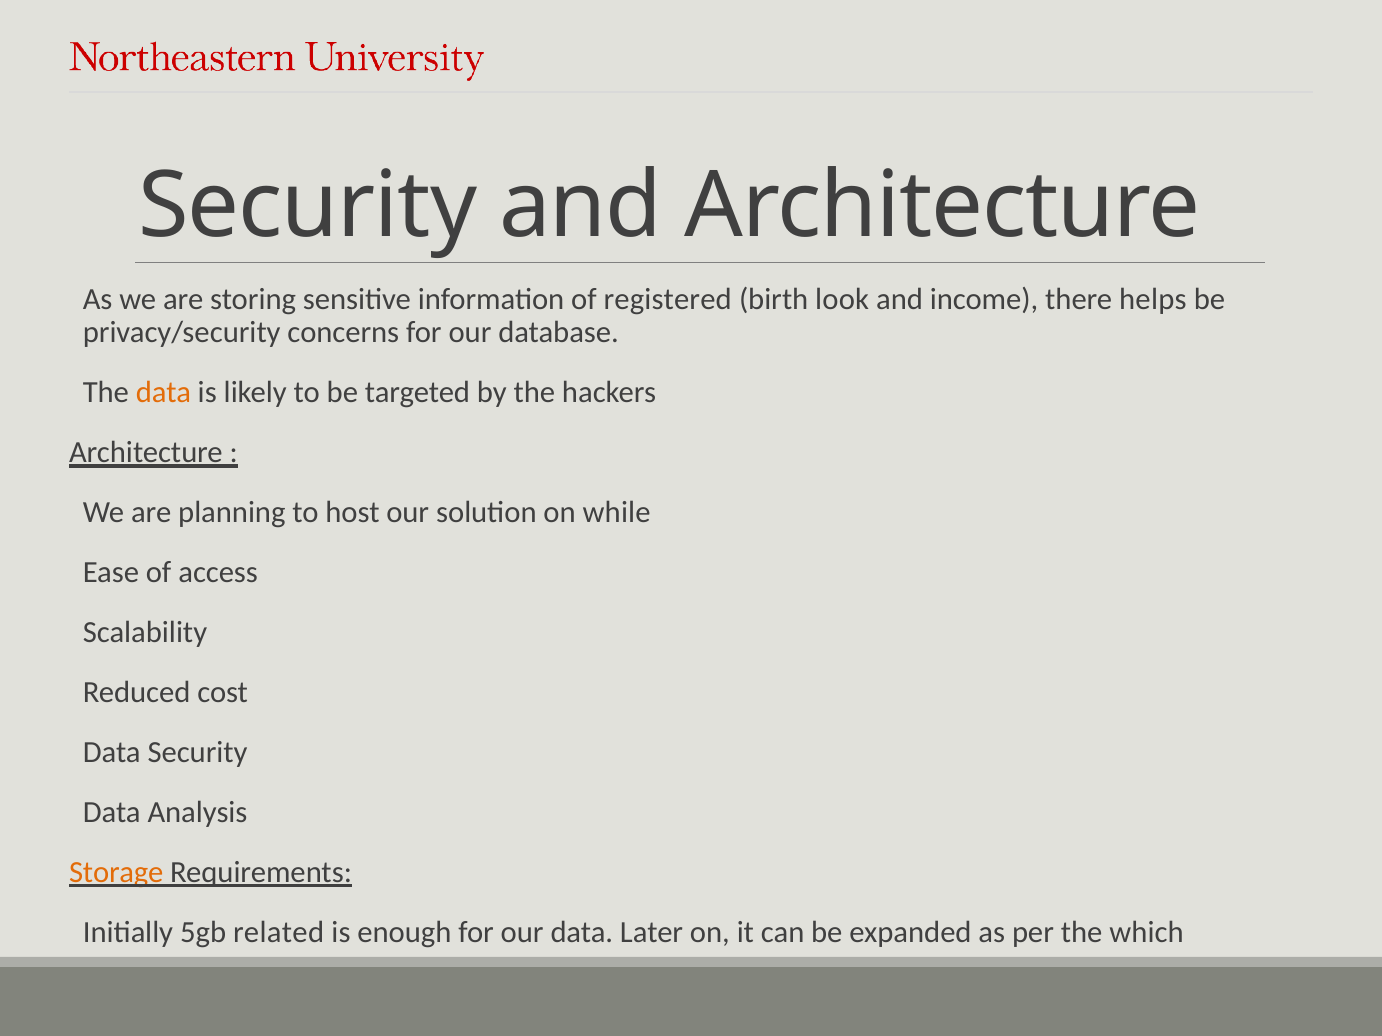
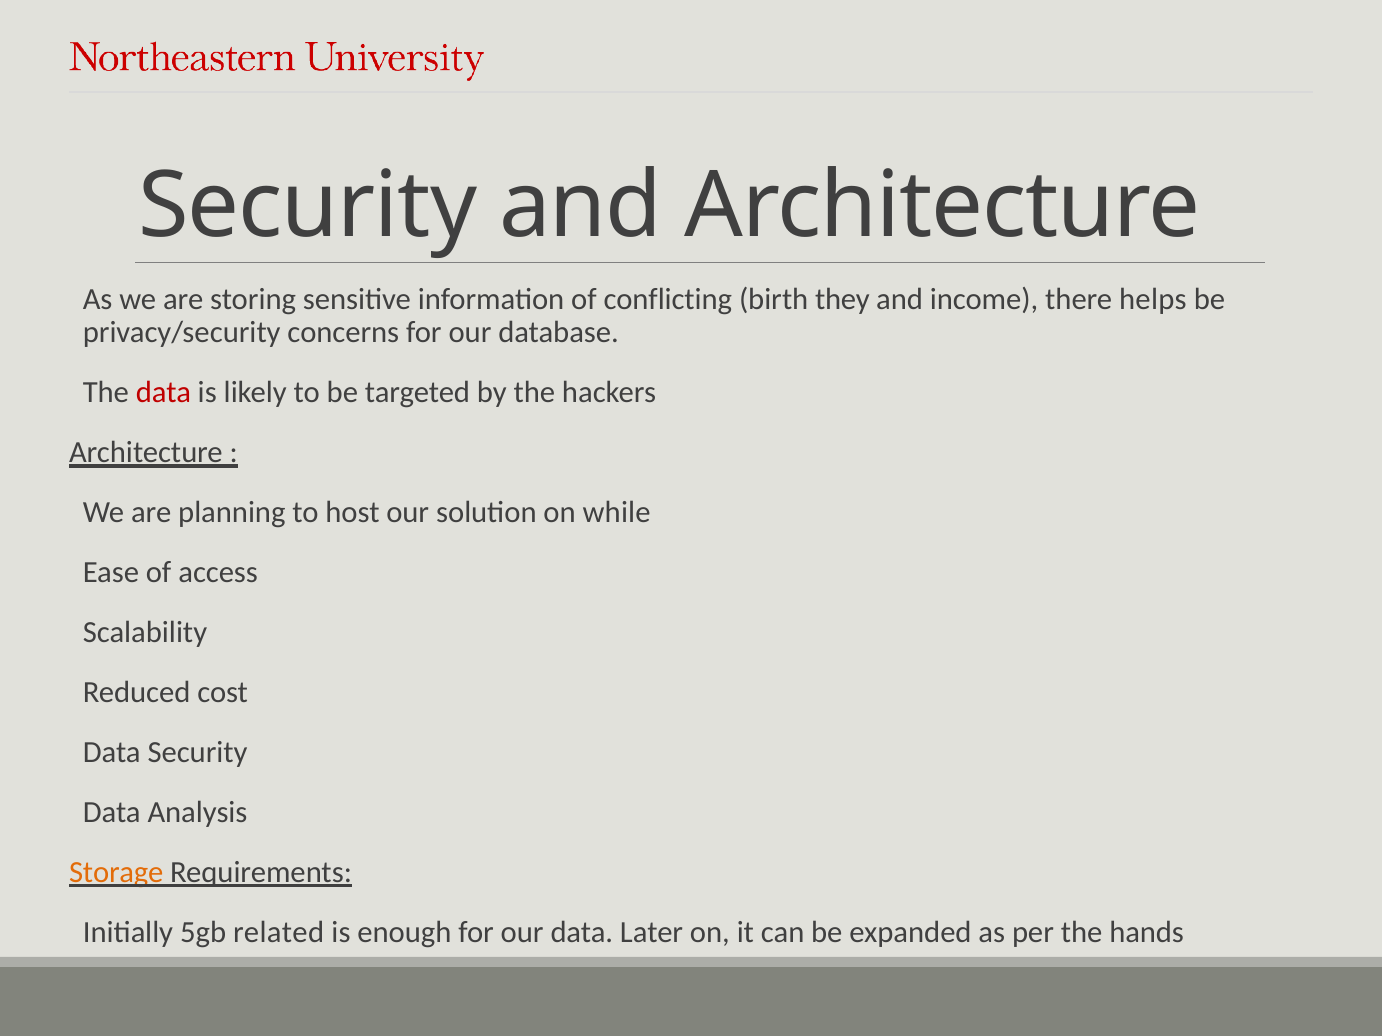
registered: registered -> conflicting
look: look -> they
data at (164, 393) colour: orange -> red
which: which -> hands
